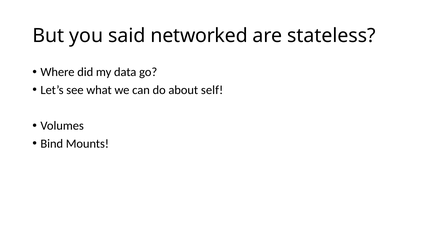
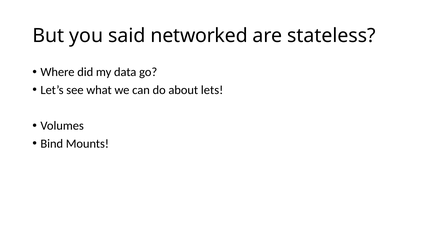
self: self -> lets
